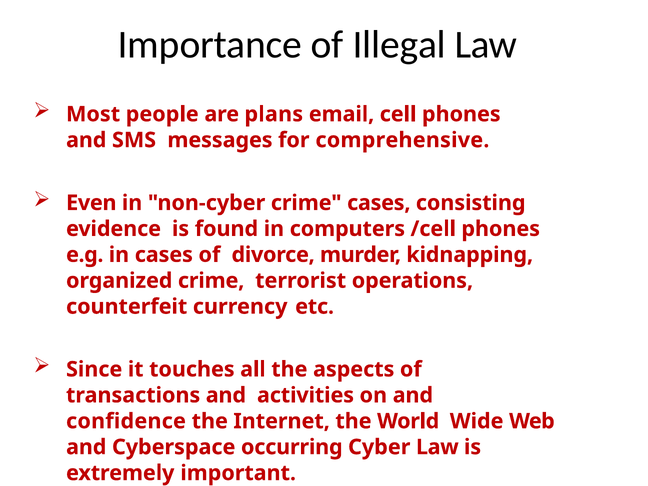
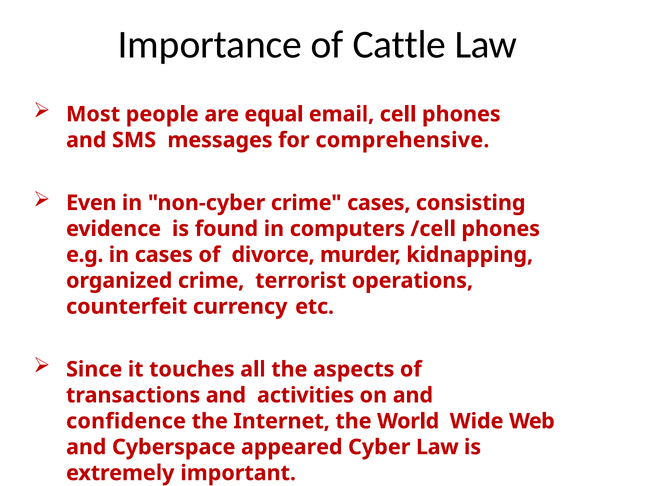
Illegal: Illegal -> Cattle
plans: plans -> equal
occurring: occurring -> appeared
